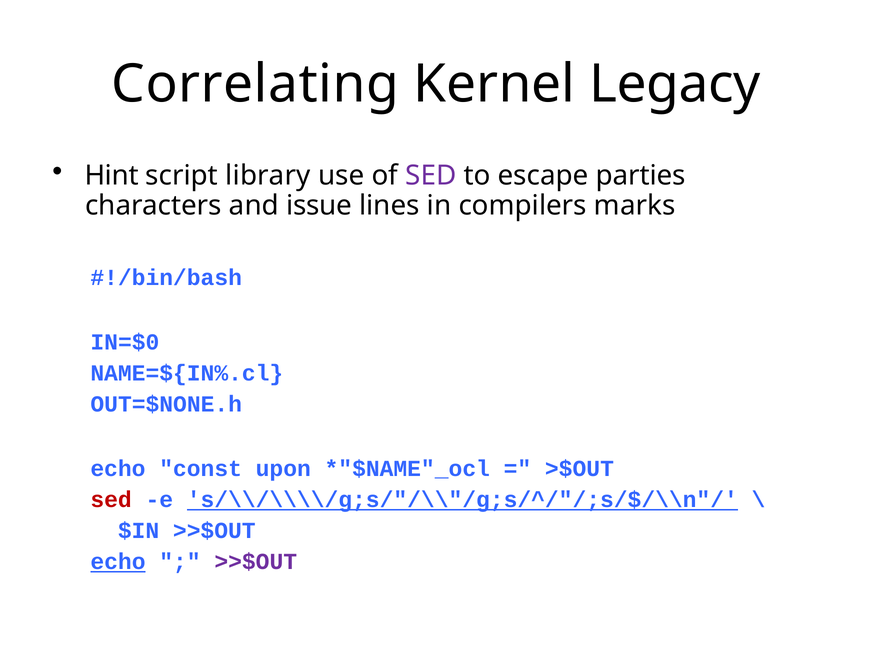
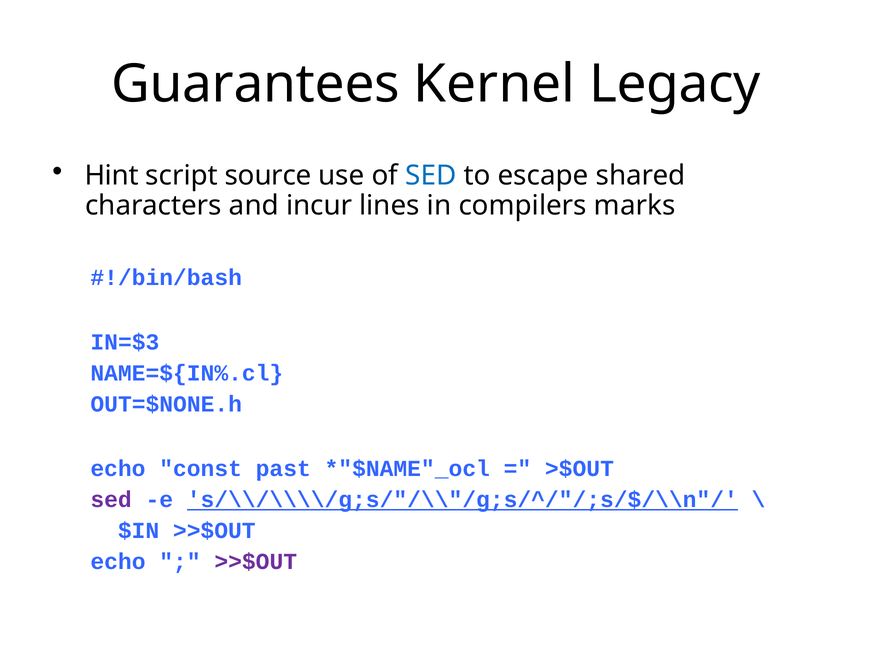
Correlating: Correlating -> Guarantees
library: library -> source
SED at (431, 176) colour: purple -> blue
parties: parties -> shared
issue: issue -> incur
IN=$0: IN=$0 -> IN=$3
upon: upon -> past
sed at (111, 500) colour: red -> purple
echo at (118, 562) underline: present -> none
